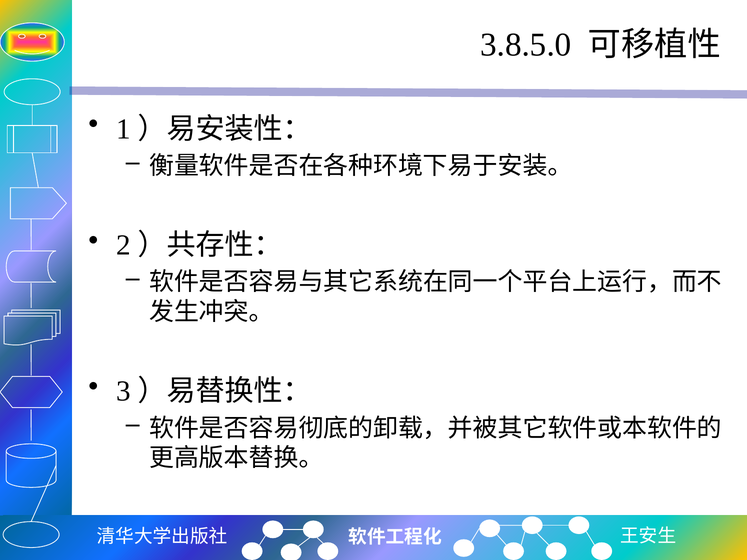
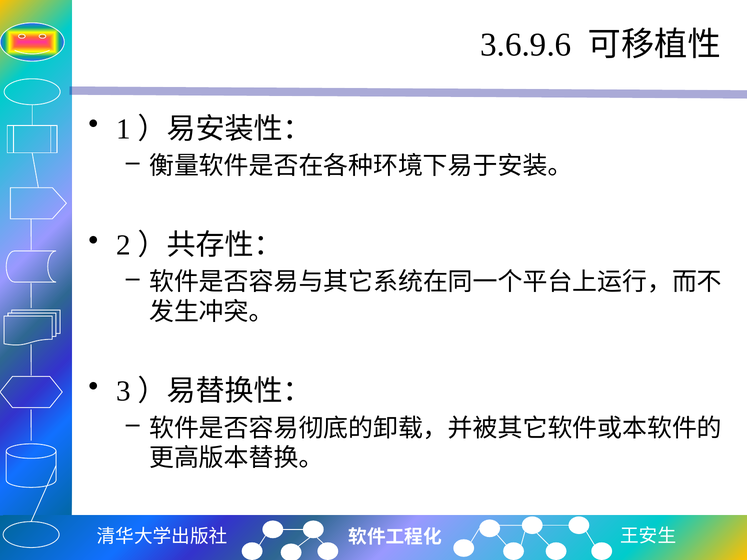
3.8.5.0: 3.8.5.0 -> 3.6.9.6
